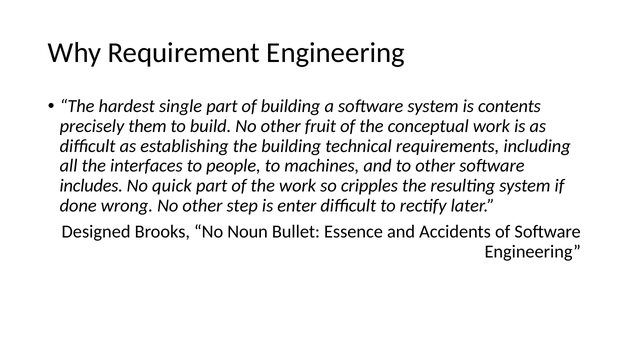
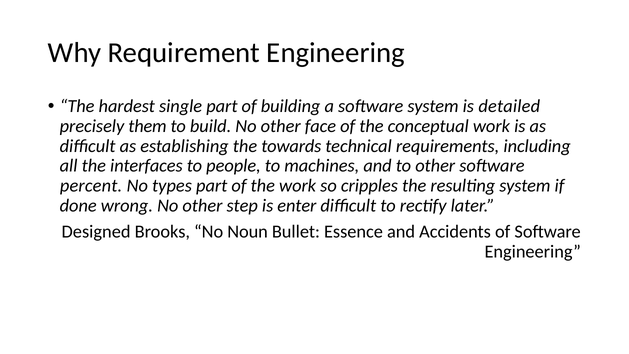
contents: contents -> detailed
fruit: fruit -> face
the building: building -> towards
includes: includes -> percent
quick: quick -> types
